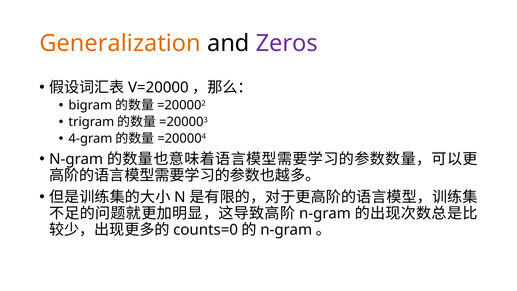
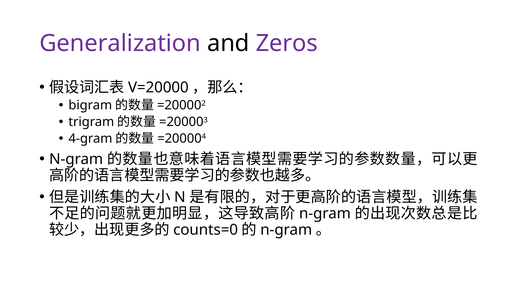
Generalization colour: orange -> purple
